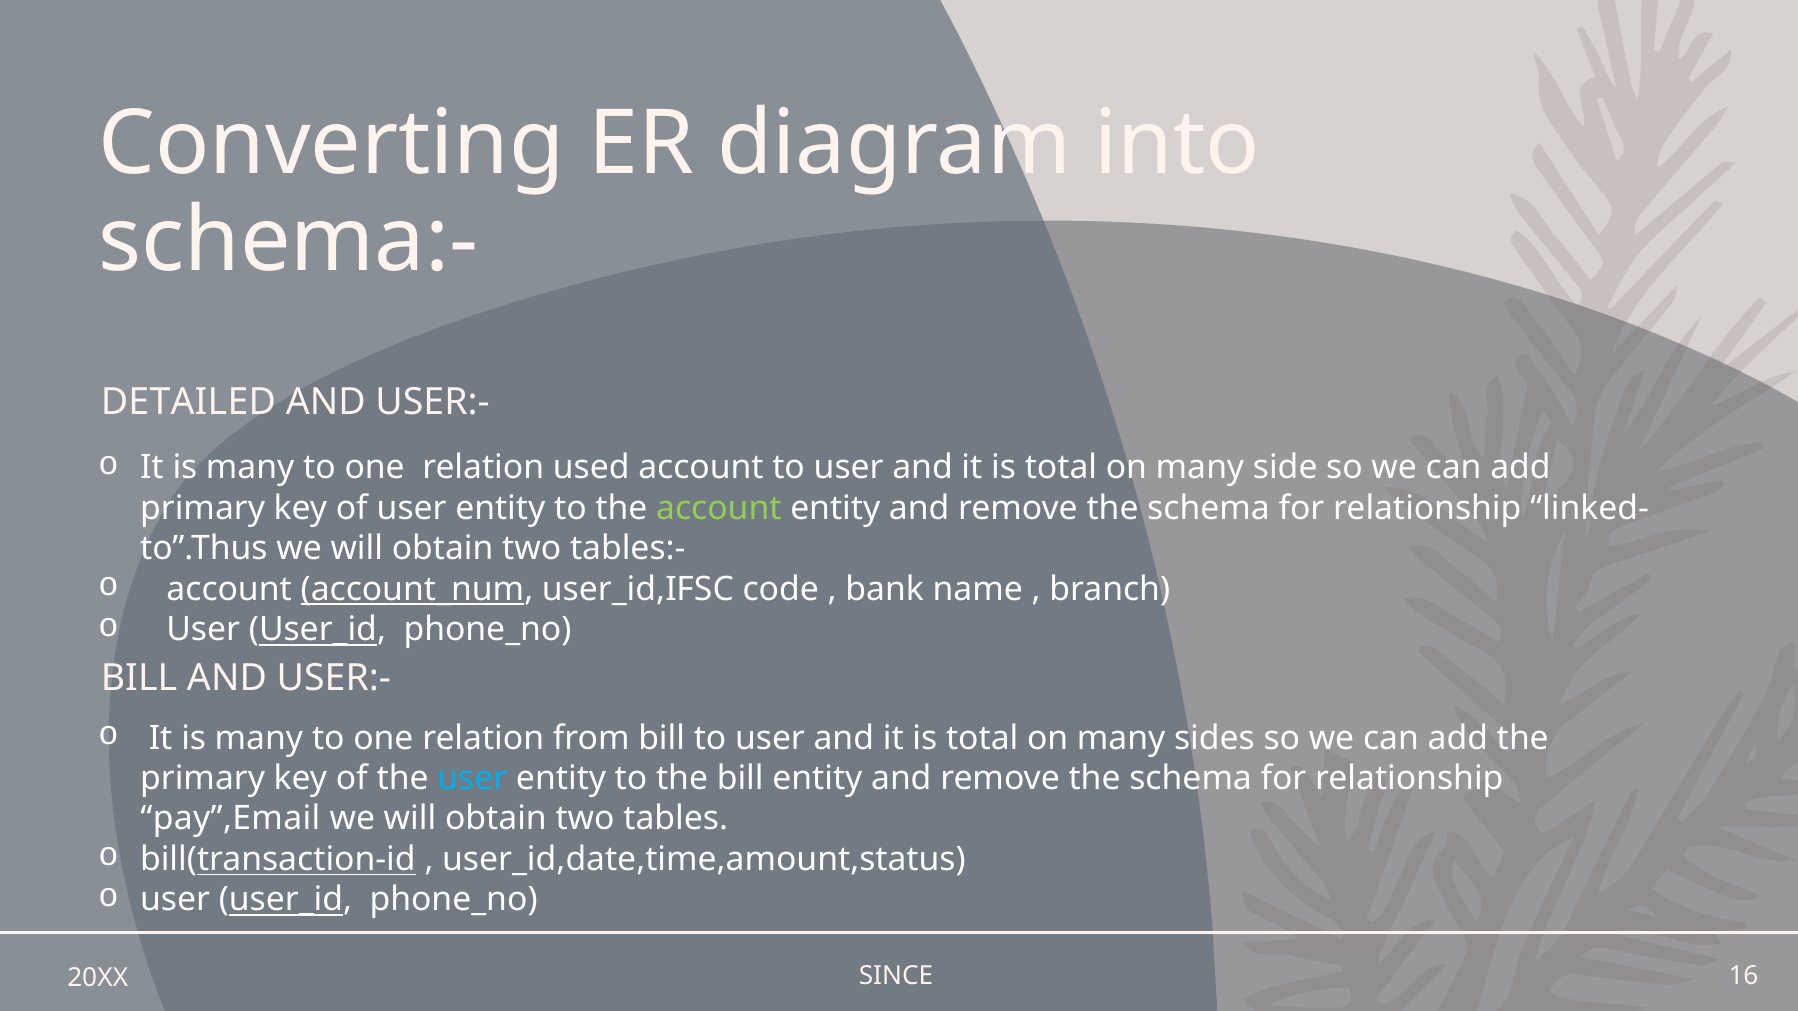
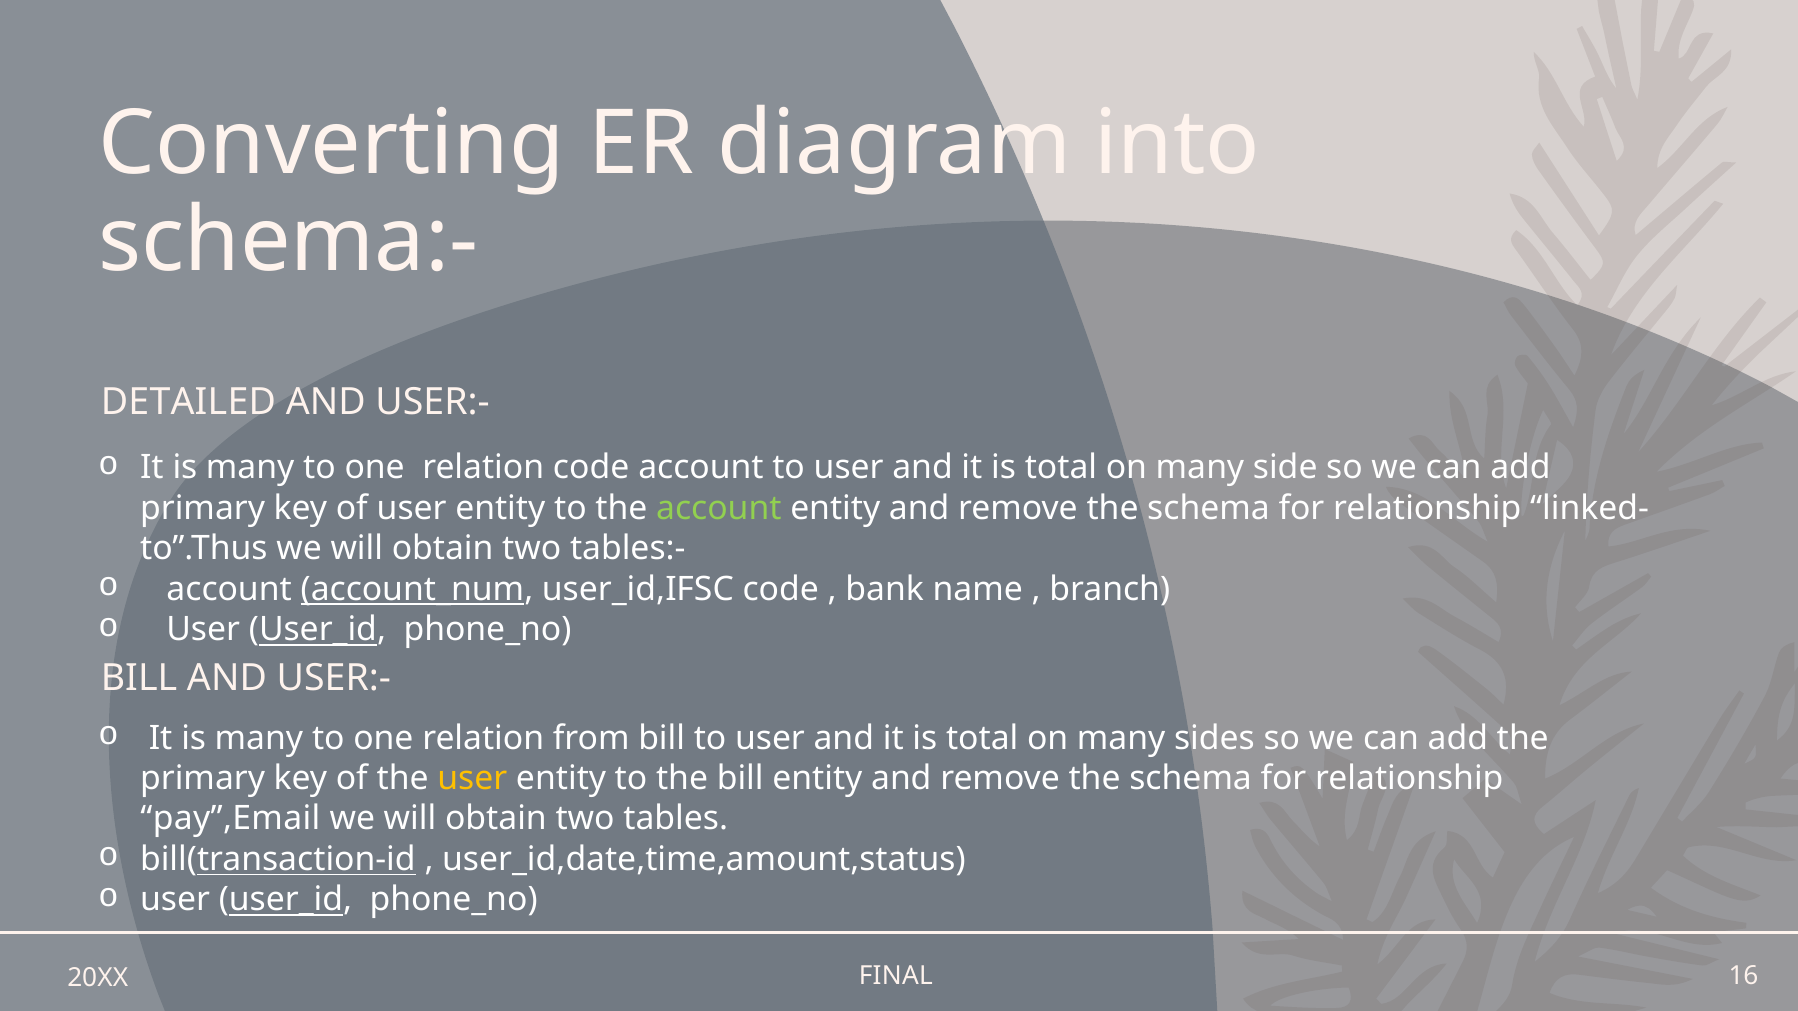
relation used: used -> code
user at (472, 779) colour: light blue -> yellow
SINCE: SINCE -> FINAL
